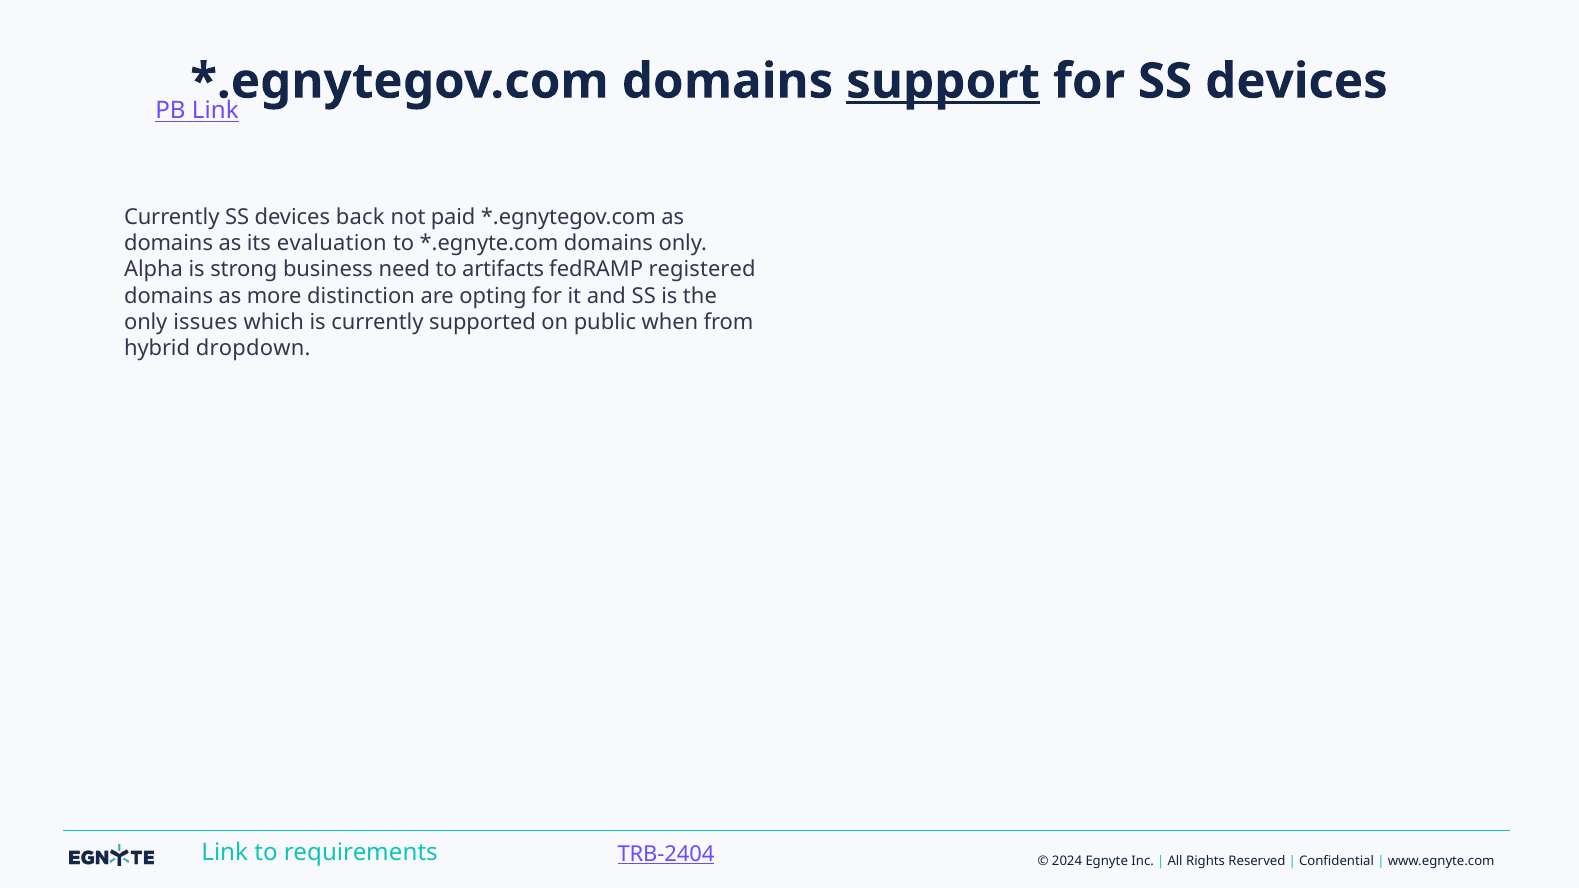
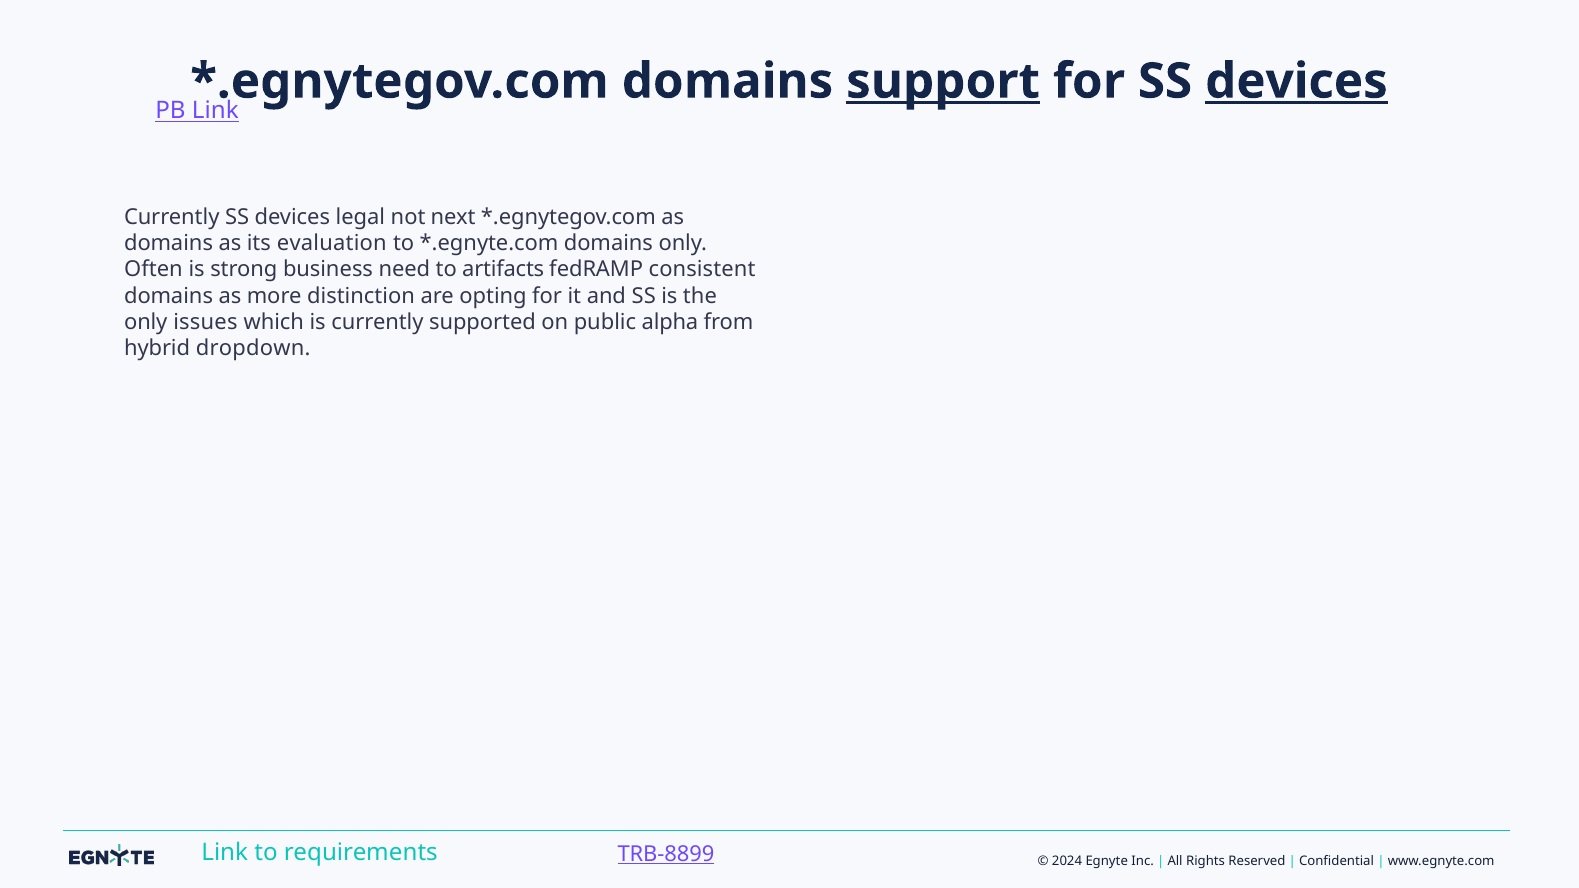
devices at (1297, 81) underline: none -> present
back: back -> legal
paid: paid -> next
Alpha: Alpha -> Often
registered: registered -> consistent
when: when -> alpha
TRB-2404: TRB-2404 -> TRB-8899
